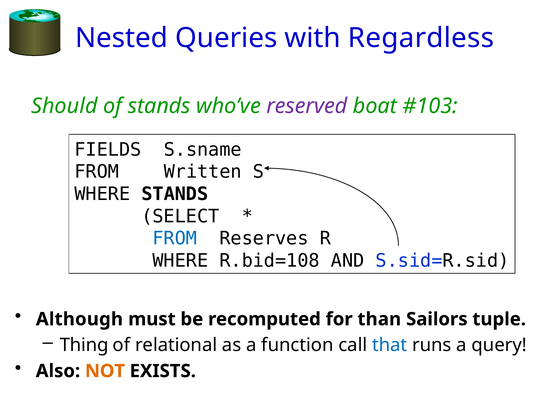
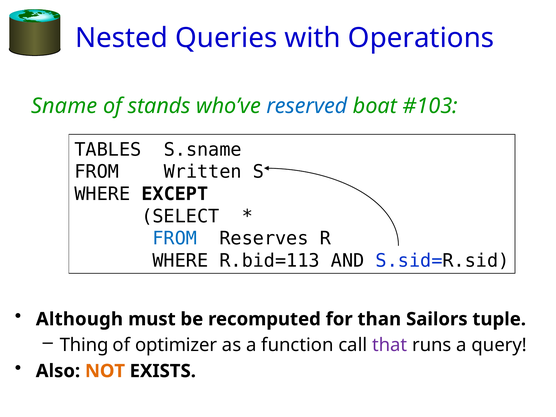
Regardless: Regardless -> Operations
Should: Should -> Sname
reserved colour: purple -> blue
FIELDS: FIELDS -> TABLES
WHERE STANDS: STANDS -> EXCEPT
R.bid=108: R.bid=108 -> R.bid=113
relational: relational -> optimizer
that colour: blue -> purple
